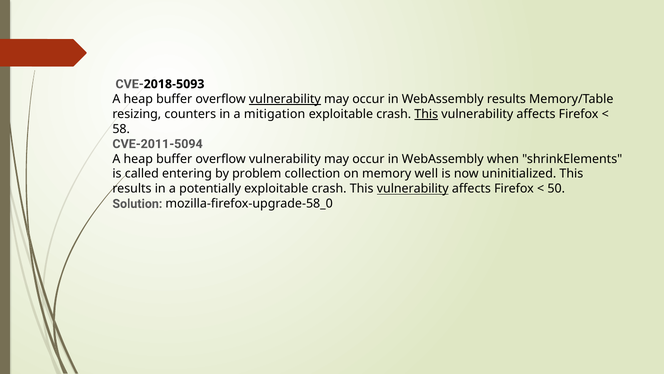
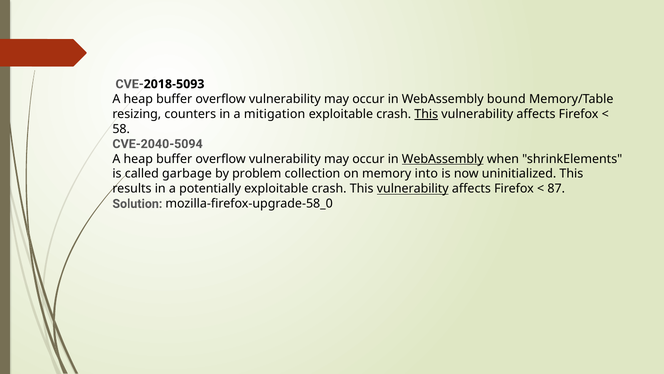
vulnerability at (285, 99) underline: present -> none
WebAssembly results: results -> bound
CVE-2011-5094: CVE-2011-5094 -> CVE-2040-5094
WebAssembly at (443, 159) underline: none -> present
entering: entering -> garbage
well: well -> into
50: 50 -> 87
